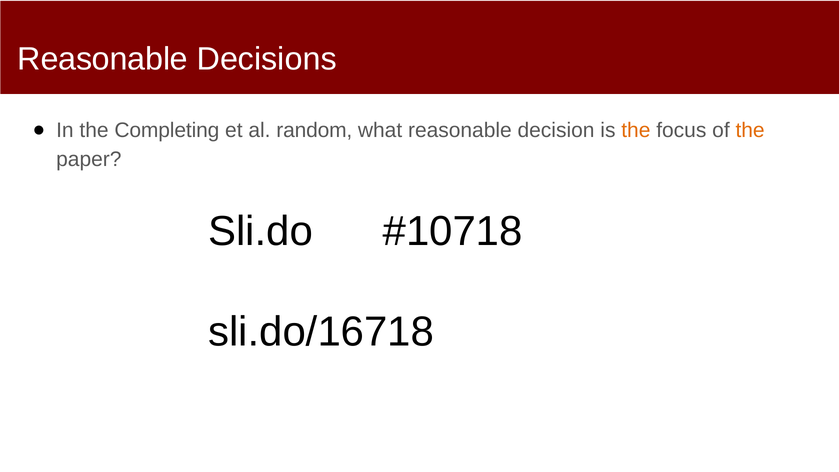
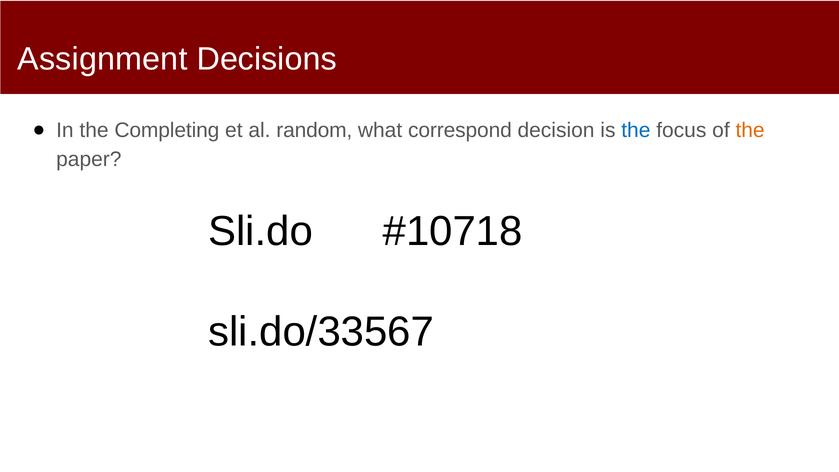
Reasonable at (103, 59): Reasonable -> Assignment
what reasonable: reasonable -> correspond
the at (636, 130) colour: orange -> blue
sli.do/16718: sli.do/16718 -> sli.do/33567
